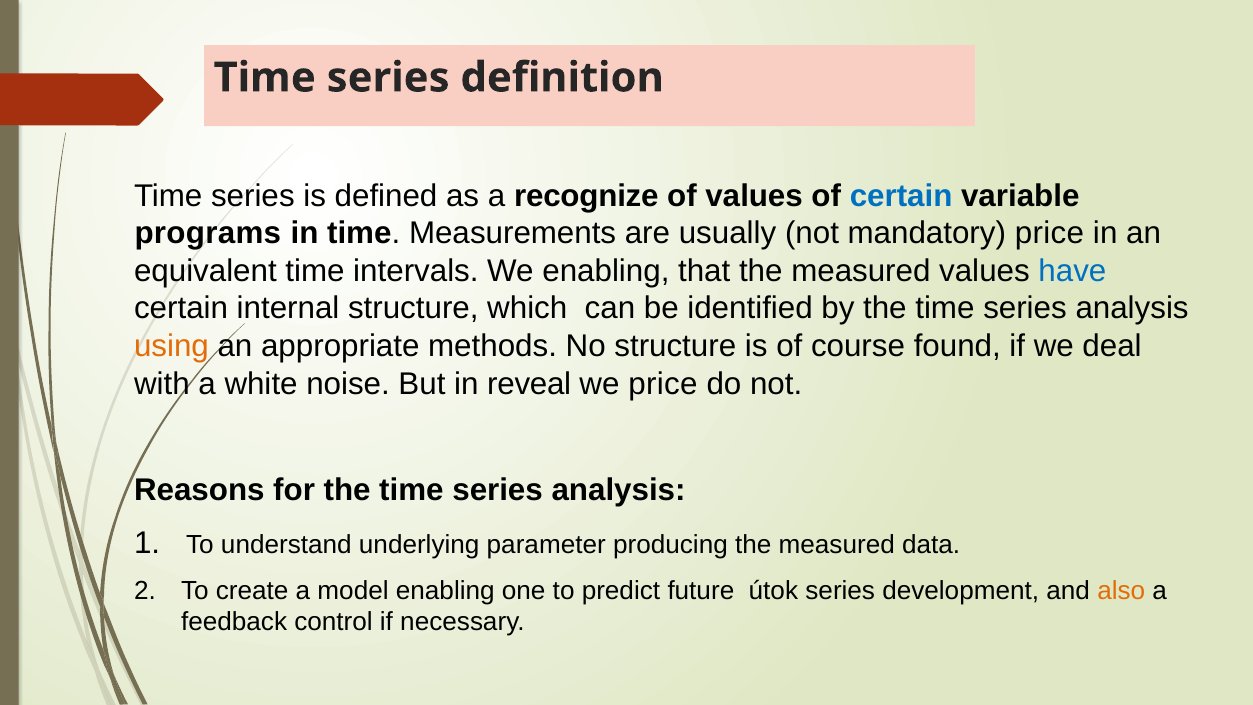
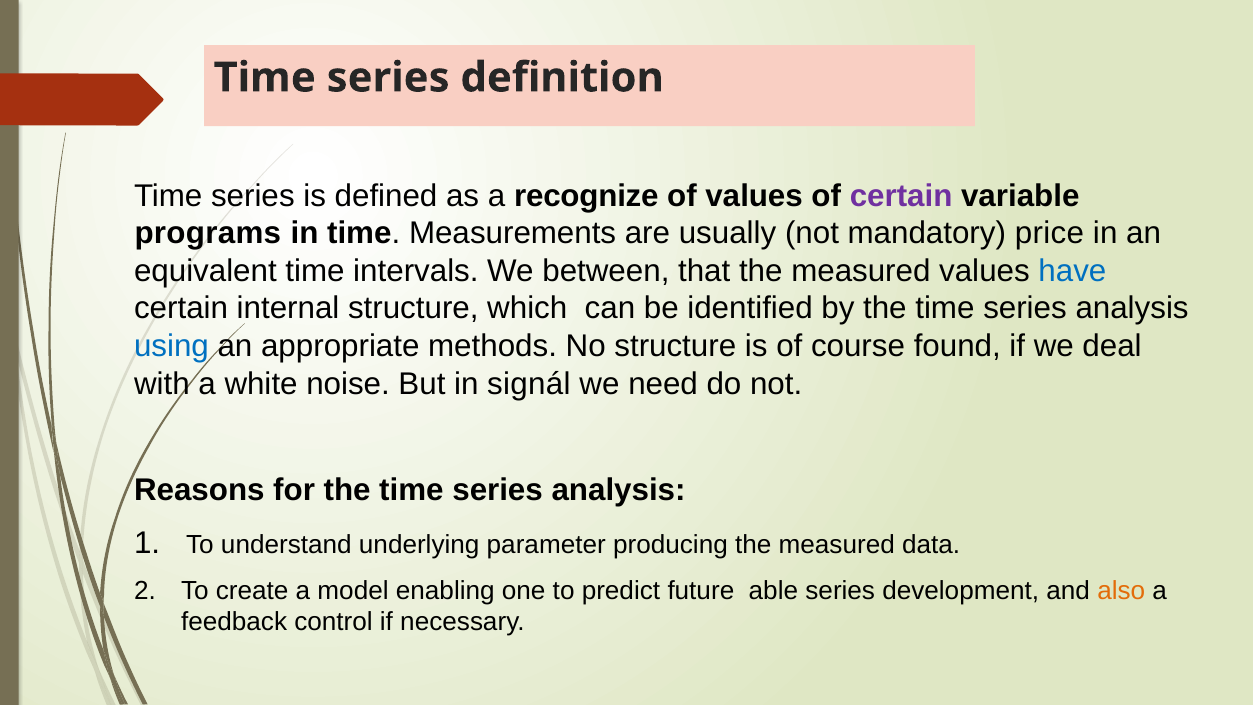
certain at (901, 196) colour: blue -> purple
We enabling: enabling -> between
using colour: orange -> blue
reveal: reveal -> signál
we price: price -> need
útok: útok -> able
